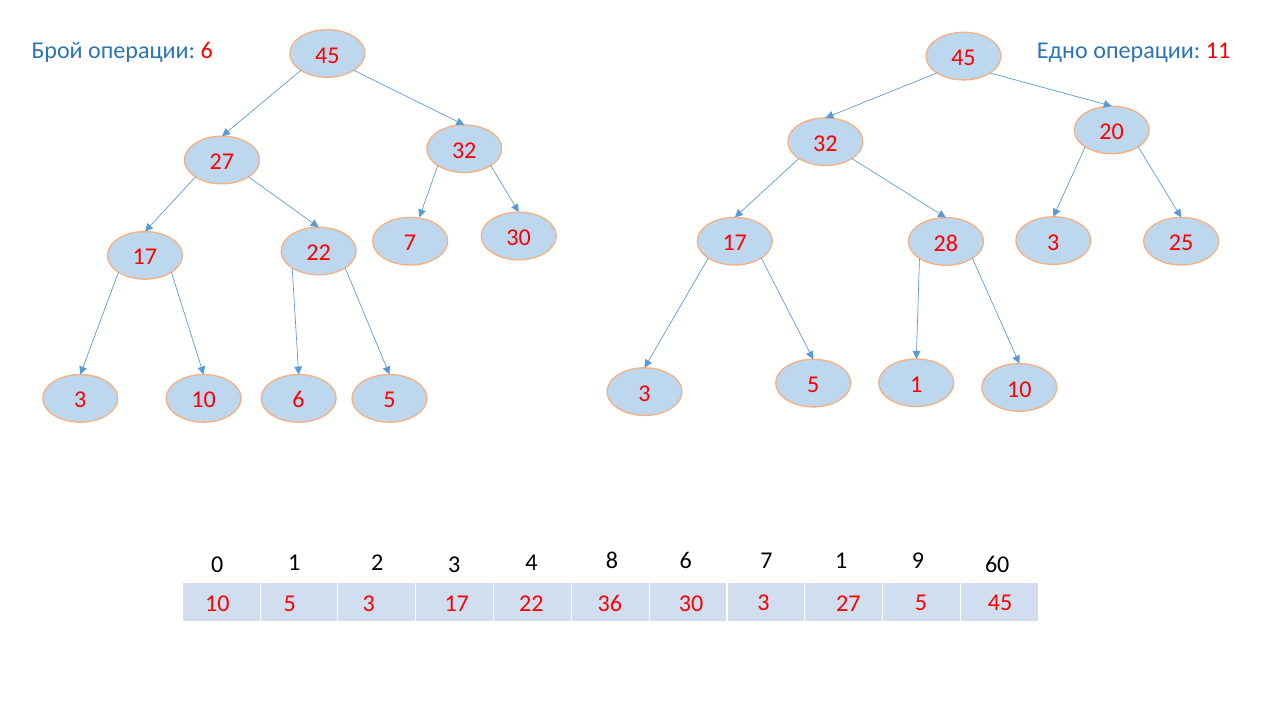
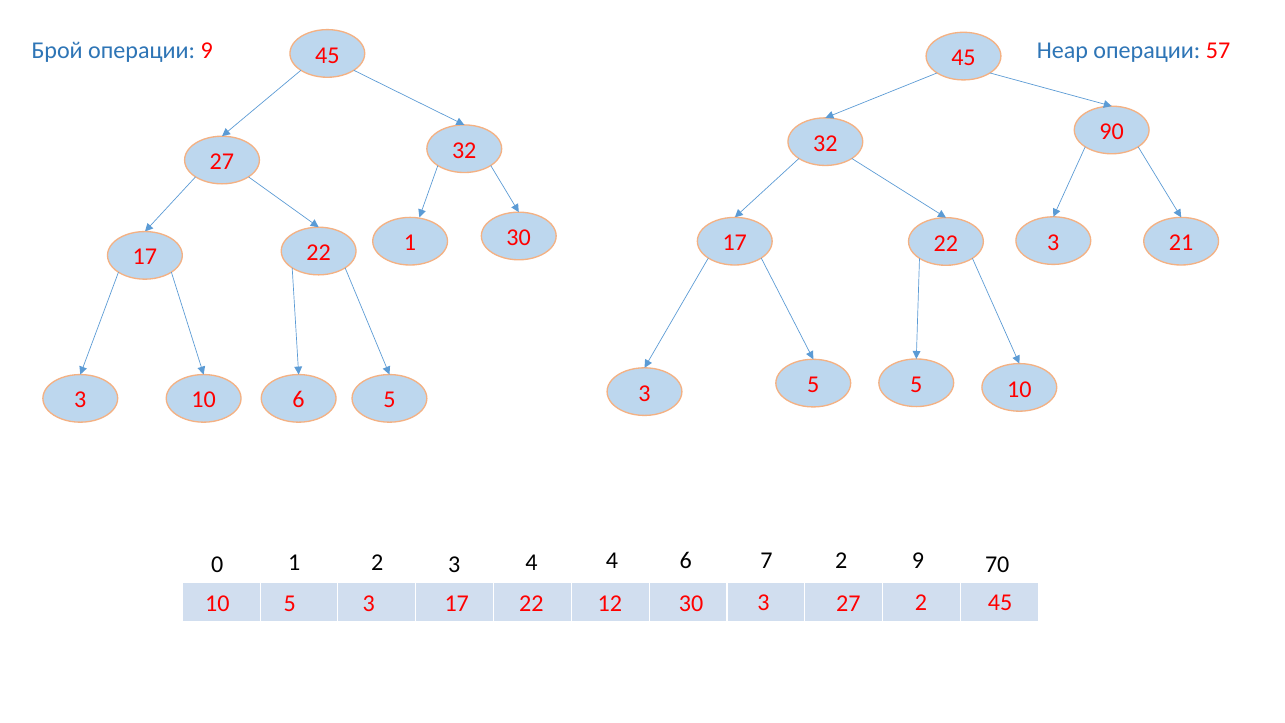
операции 6: 6 -> 9
Едно: Едно -> Heap
11: 11 -> 57
20: 20 -> 90
28 at (946, 243): 28 -> 22
25: 25 -> 21
22 7: 7 -> 1
5 1: 1 -> 5
7 1: 1 -> 2
60: 60 -> 70
4 8: 8 -> 4
27 5: 5 -> 2
36: 36 -> 12
